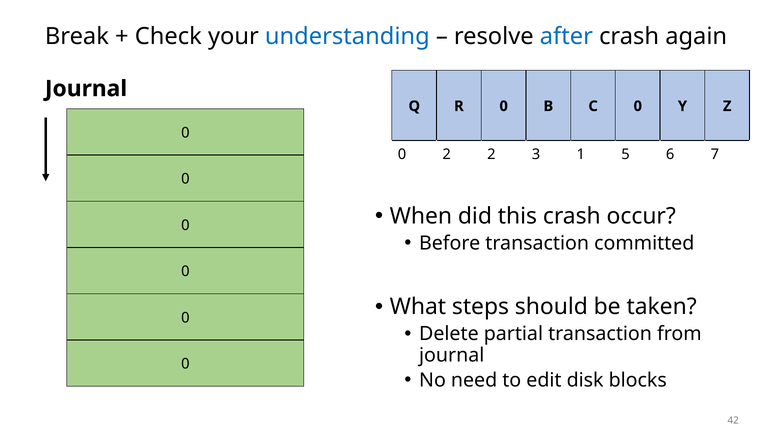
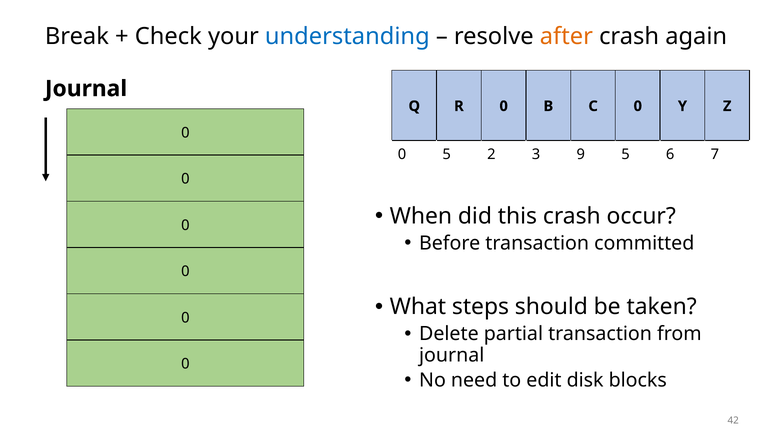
after colour: blue -> orange
0 2: 2 -> 5
1: 1 -> 9
